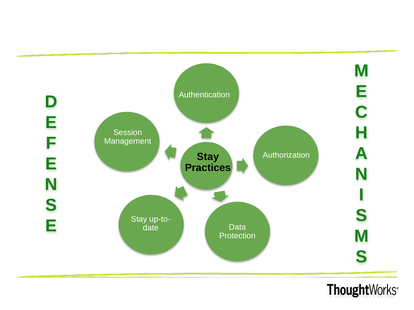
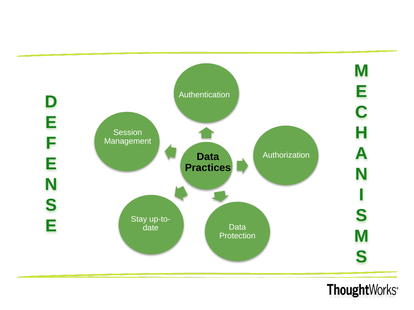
Stay at (208, 157): Stay -> Data
